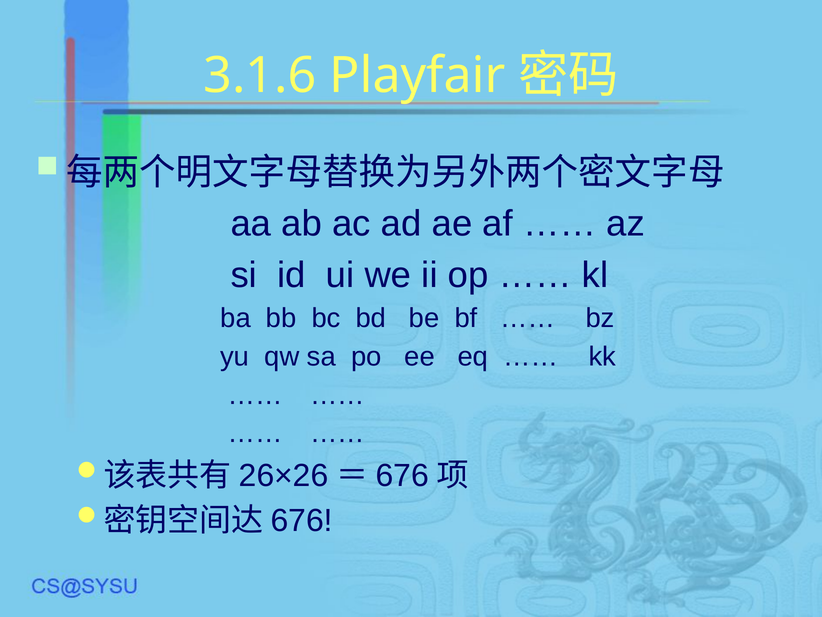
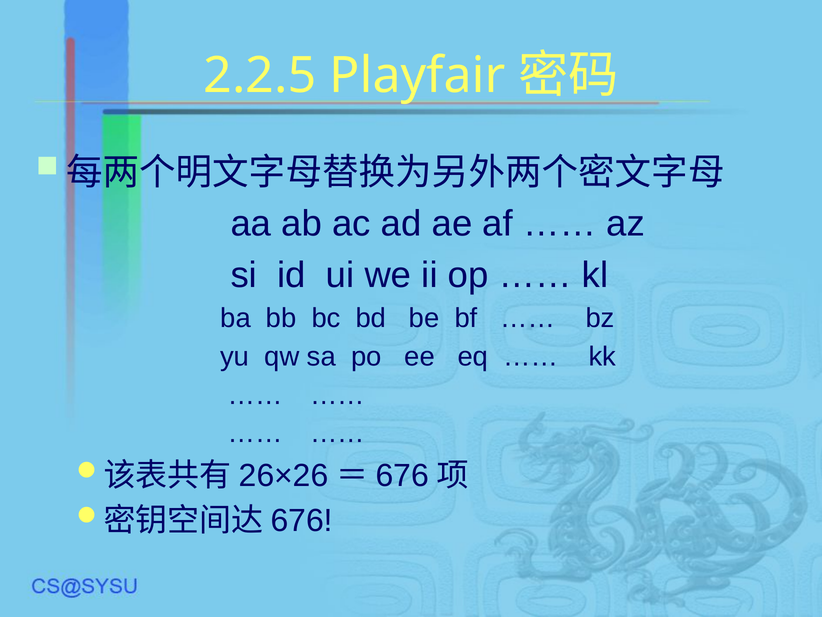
3.1.6: 3.1.6 -> 2.2.5
